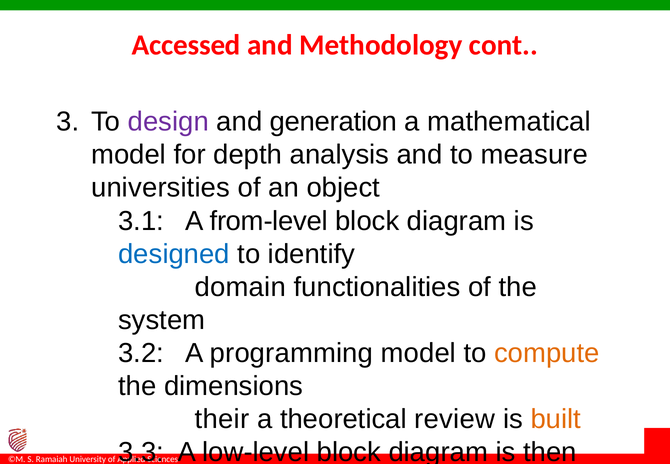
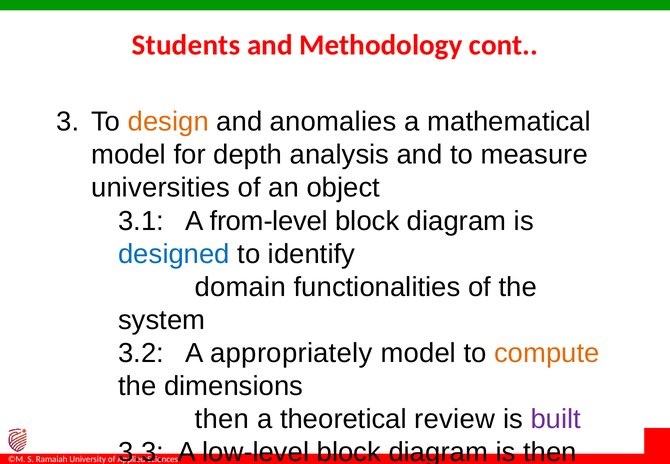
Accessed: Accessed -> Students
design colour: purple -> orange
generation: generation -> anomalies
programming: programming -> appropriately
their at (222, 419): their -> then
built colour: orange -> purple
